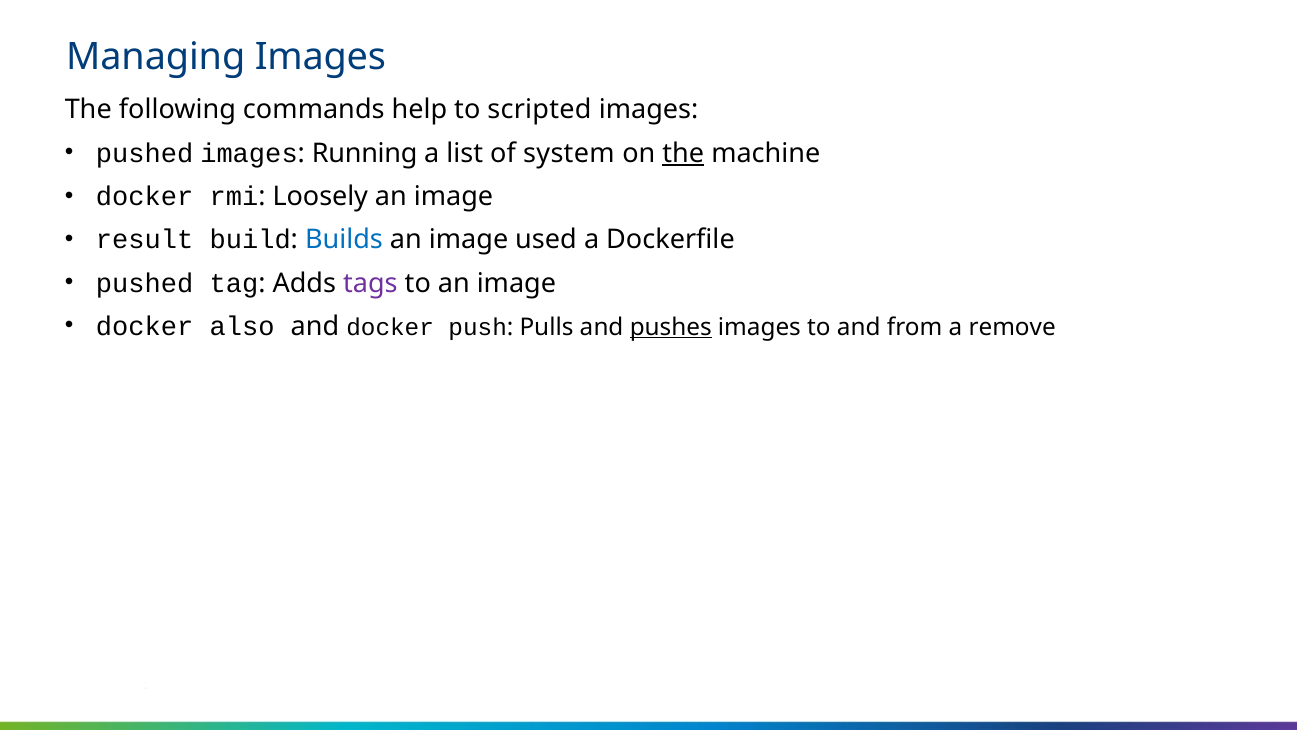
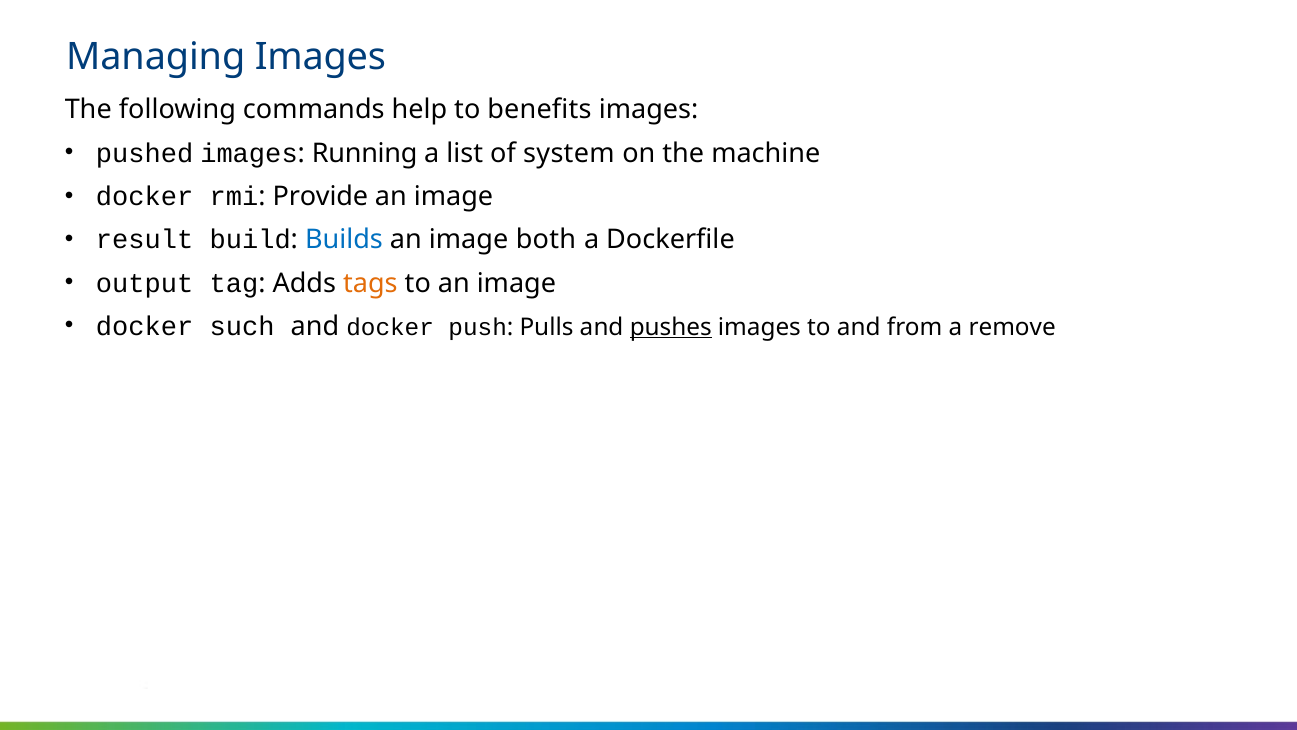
scripted: scripted -> benefits
the at (683, 153) underline: present -> none
Loosely: Loosely -> Provide
used: used -> both
pushed at (145, 283): pushed -> output
tags colour: purple -> orange
also: also -> such
